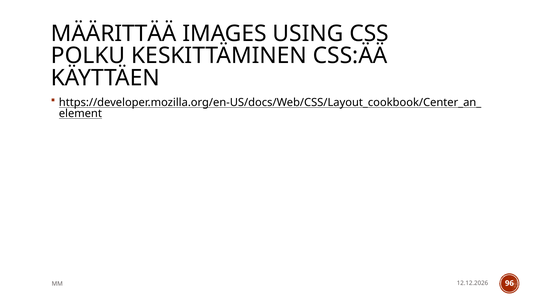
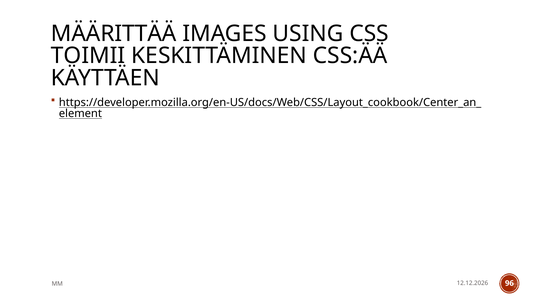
POLKU: POLKU -> TOIMII
